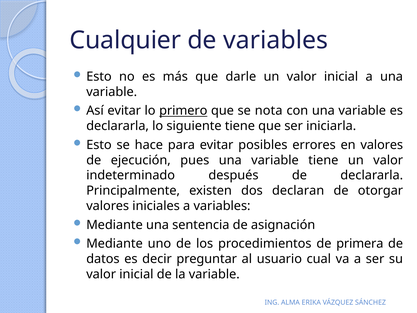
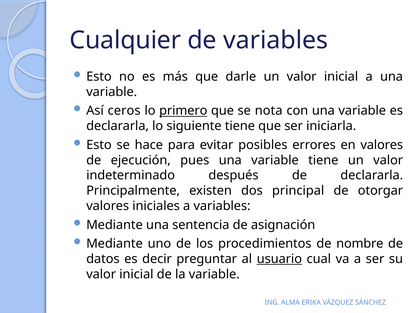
Así evitar: evitar -> ceros
declaran: declaran -> principal
primera: primera -> nombre
usuario underline: none -> present
